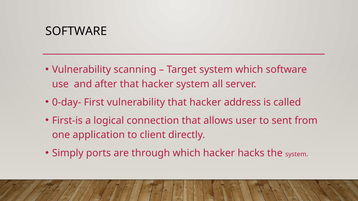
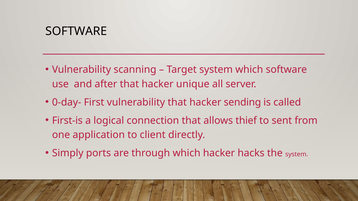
hacker system: system -> unique
address: address -> sending
user: user -> thief
